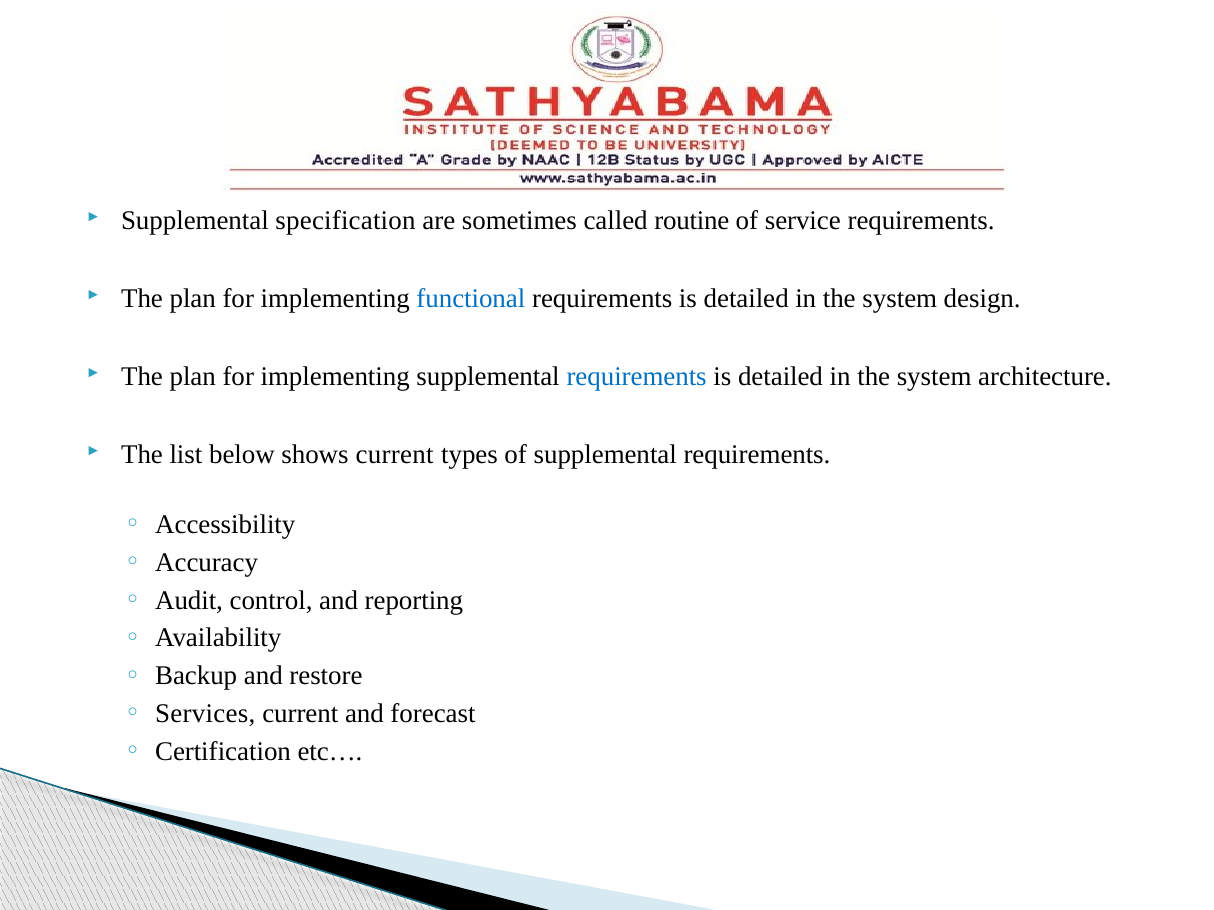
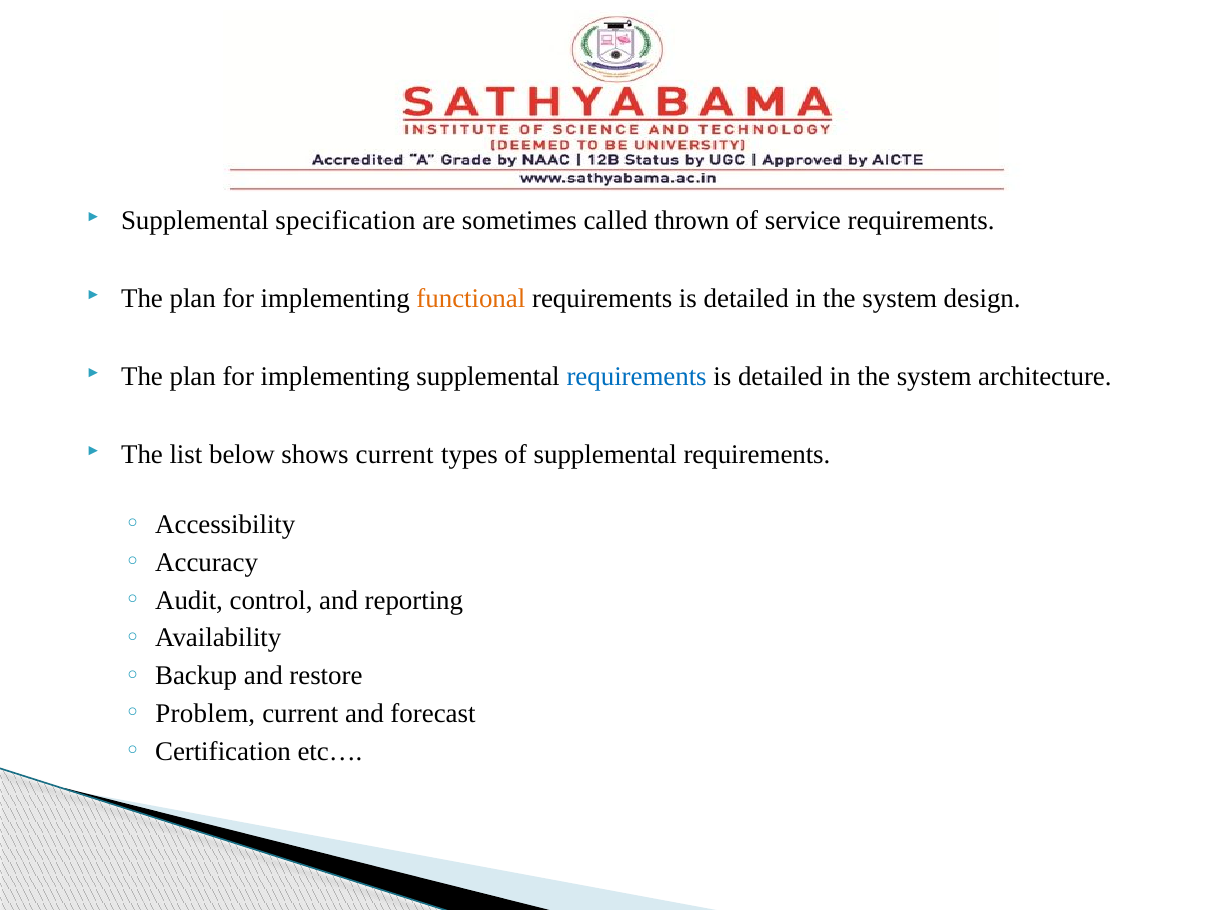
routine: routine -> thrown
functional colour: blue -> orange
Services: Services -> Problem
